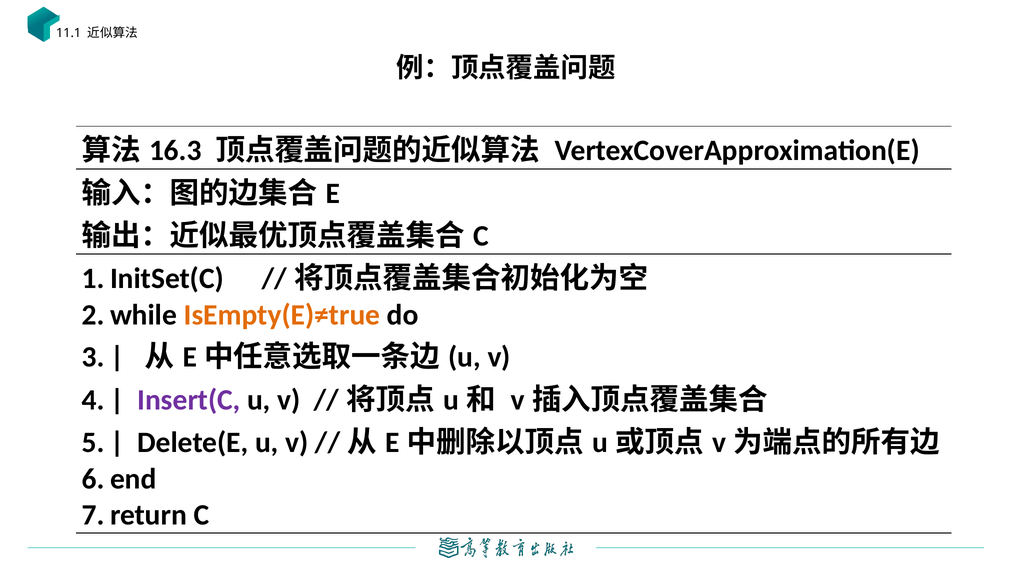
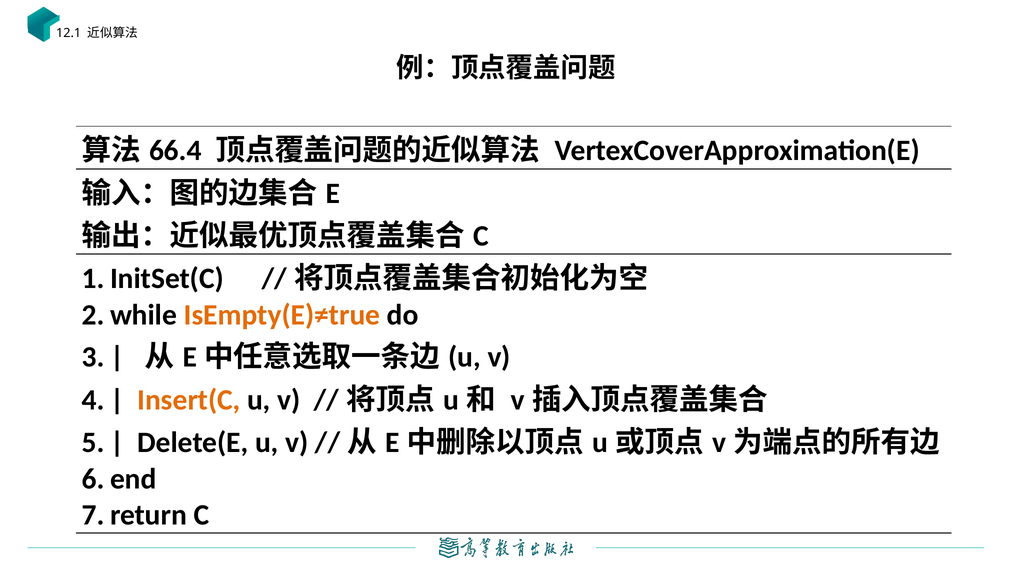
11.1: 11.1 -> 12.1
16.3: 16.3 -> 66.4
Insert(C colour: purple -> orange
